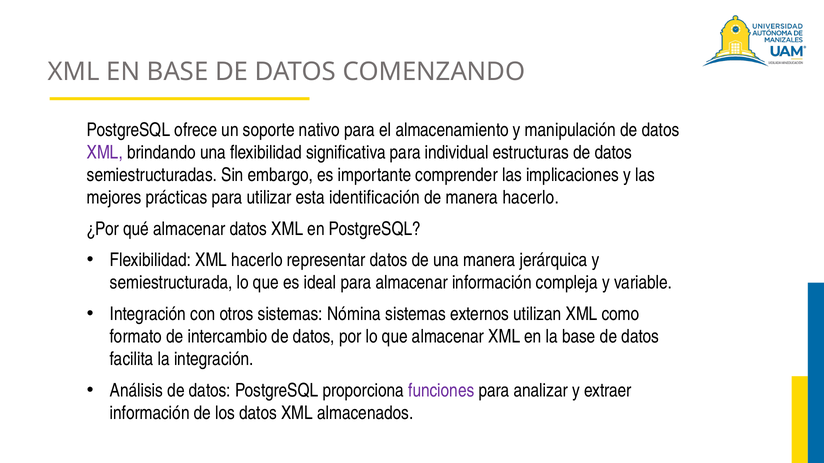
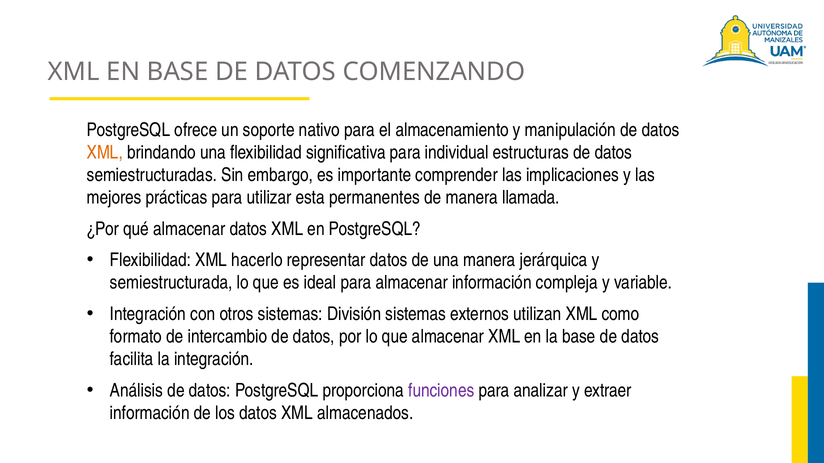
XML at (105, 153) colour: purple -> orange
identificación: identificación -> permanentes
manera hacerlo: hacerlo -> llamada
Nómina: Nómina -> División
